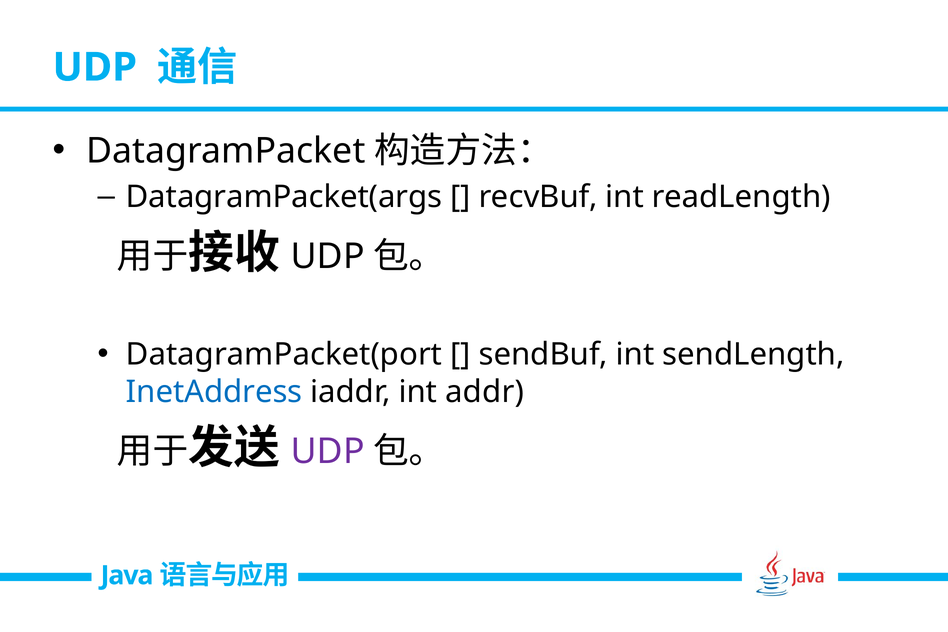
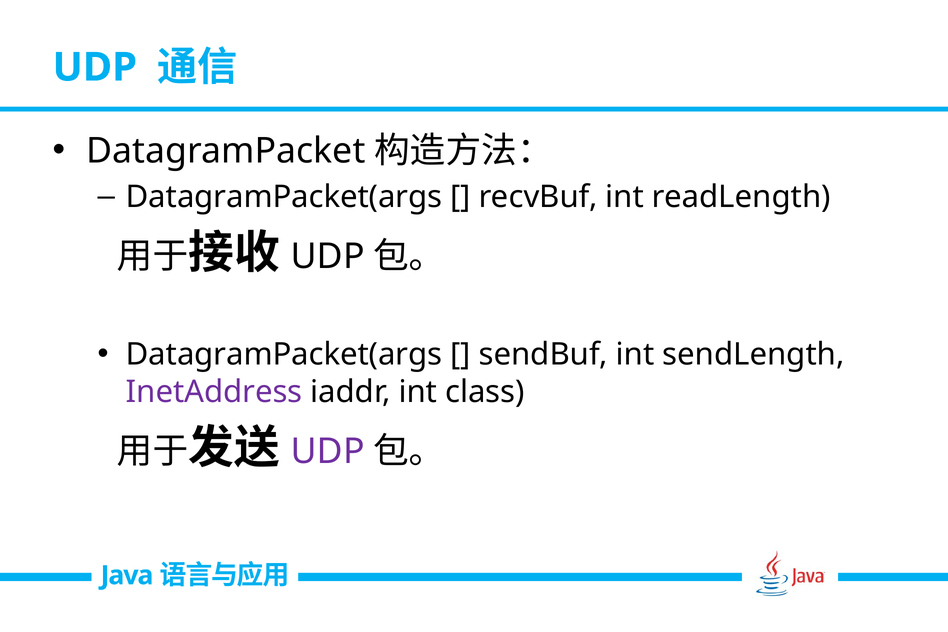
DatagramPacket(port at (284, 355): DatagramPacket(port -> DatagramPacket(args
InetAddress colour: blue -> purple
addr: addr -> class
